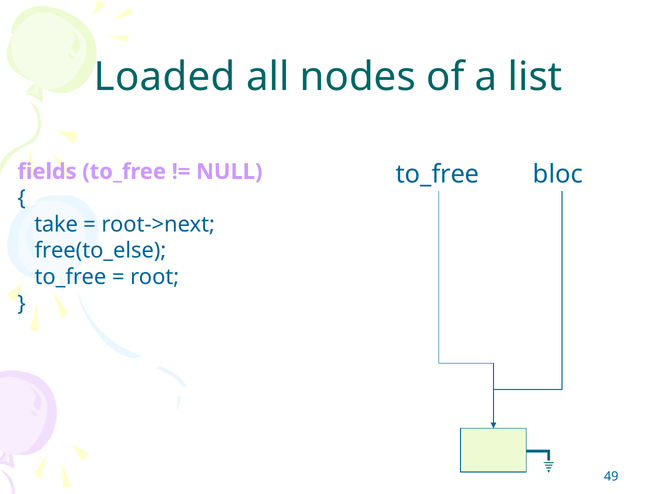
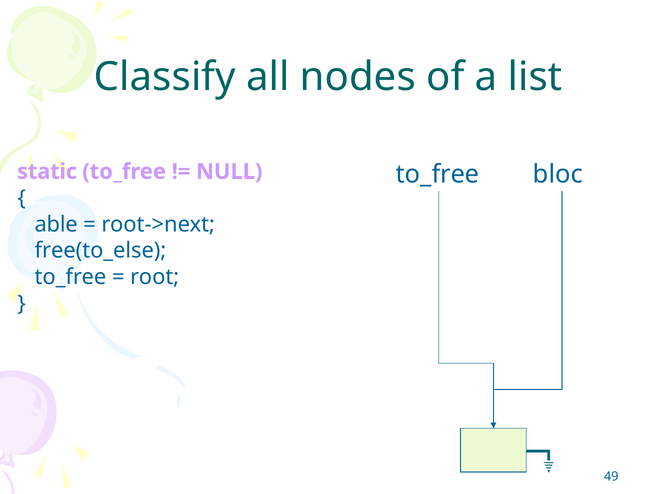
Loaded: Loaded -> Classify
fields: fields -> static
take: take -> able
